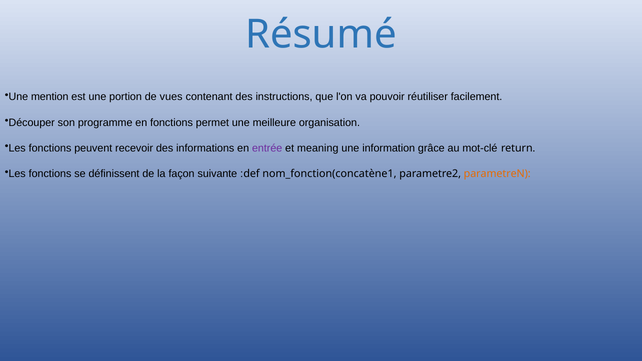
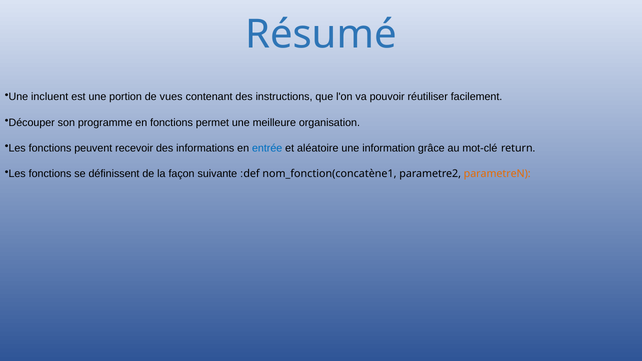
mention: mention -> incluent
entrée colour: purple -> blue
meaning: meaning -> aléatoire
